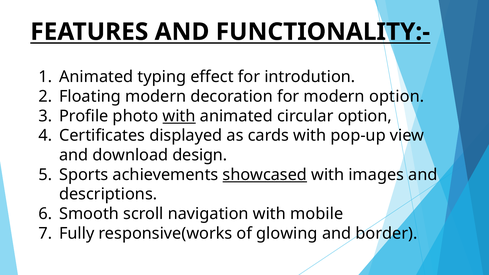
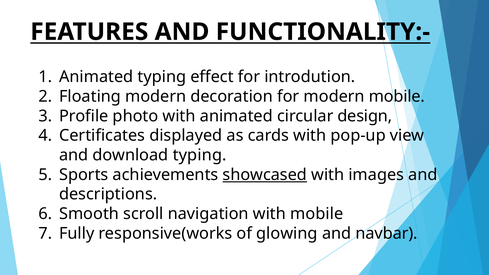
modern option: option -> mobile
with at (179, 116) underline: present -> none
circular option: option -> design
download design: design -> typing
border: border -> navbar
